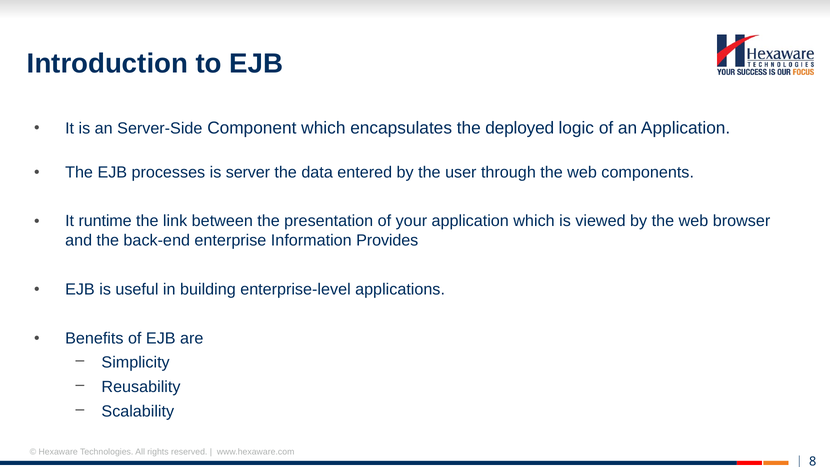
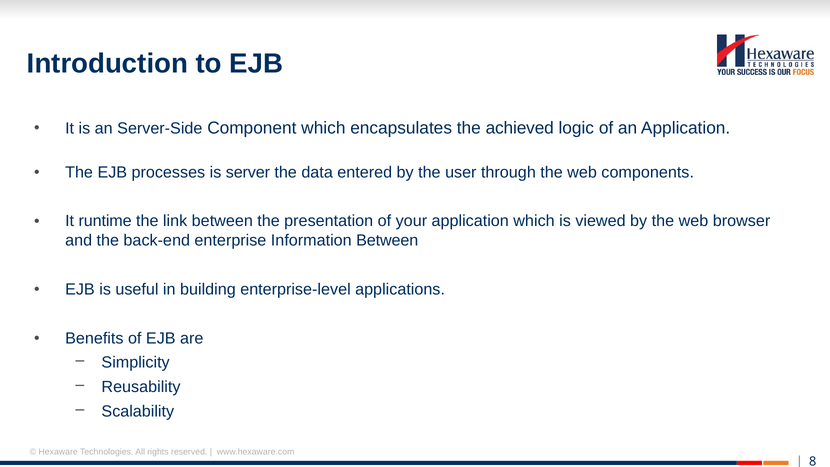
deployed: deployed -> achieved
Information Provides: Provides -> Between
